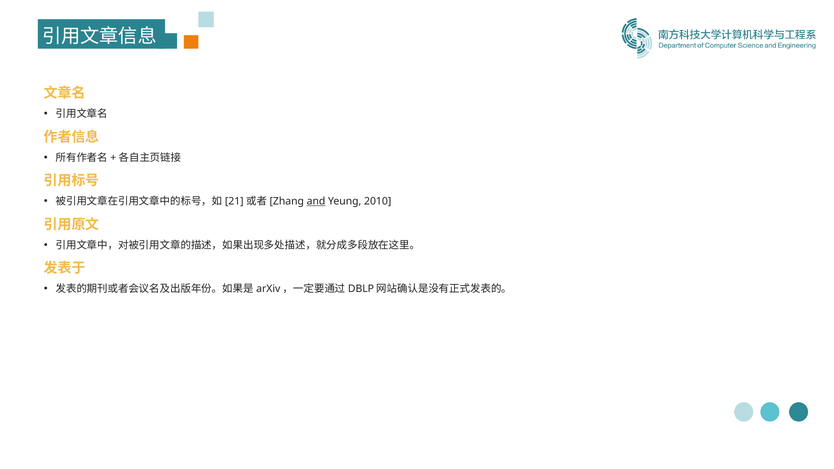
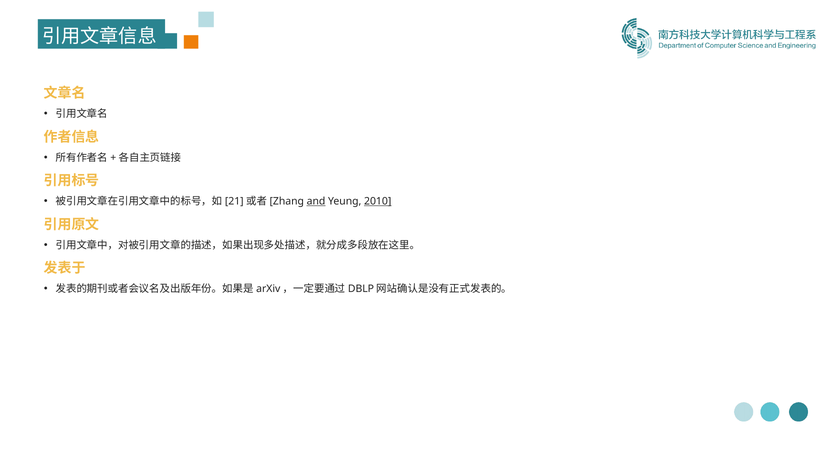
2010 underline: none -> present
